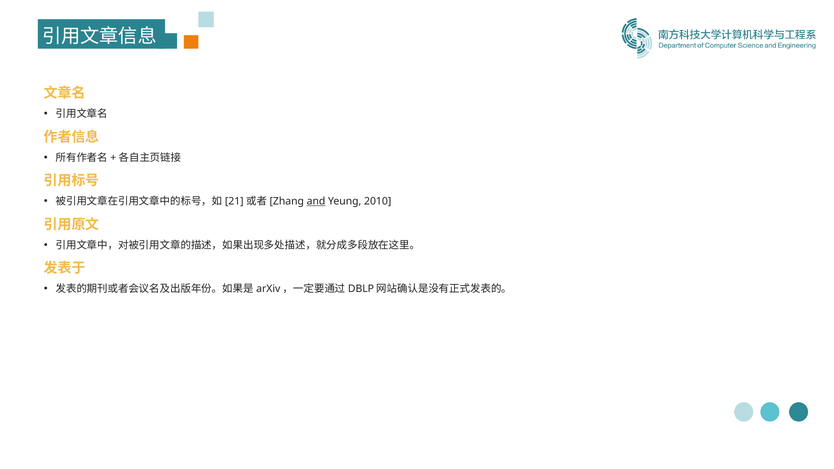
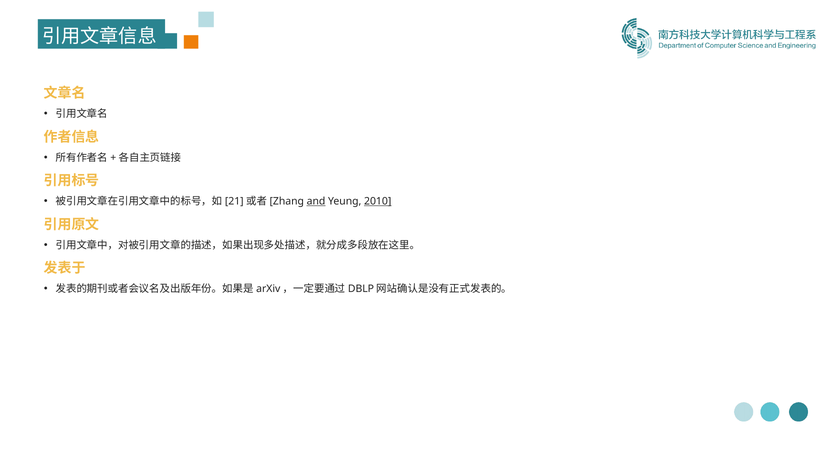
2010 underline: none -> present
